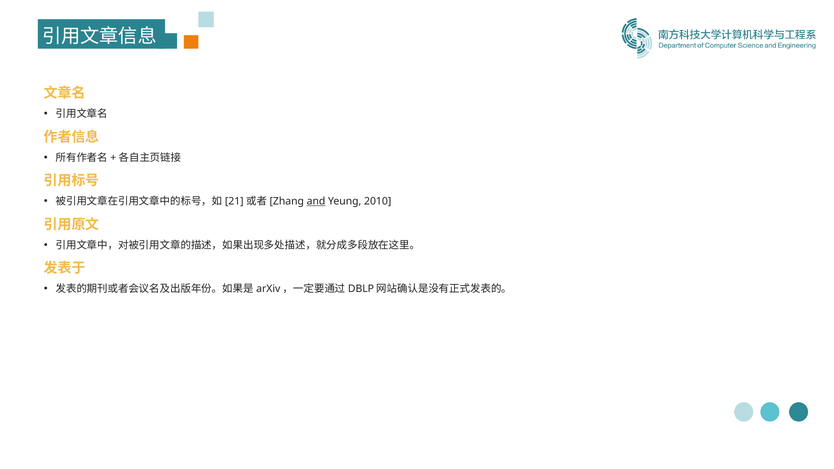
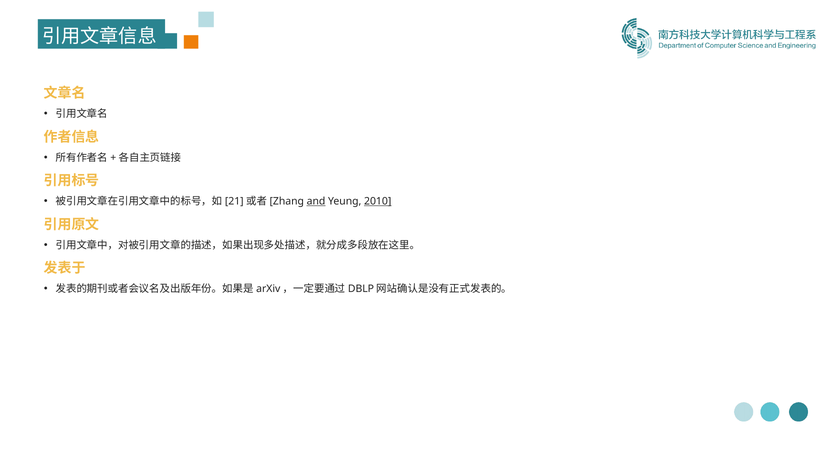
2010 underline: none -> present
